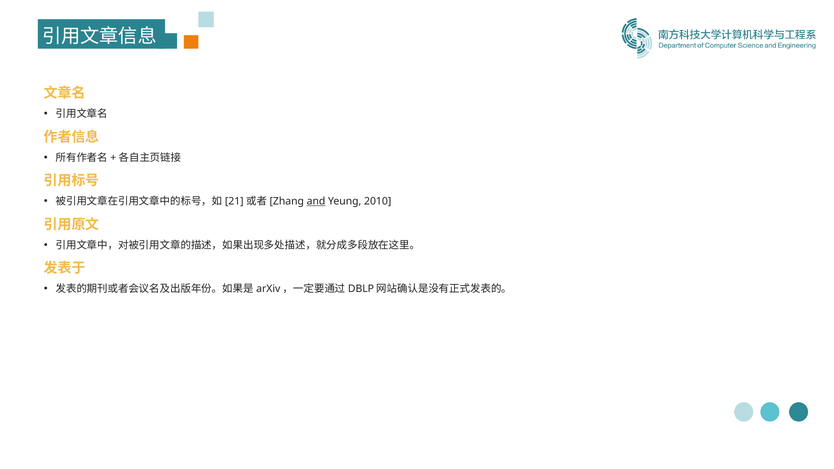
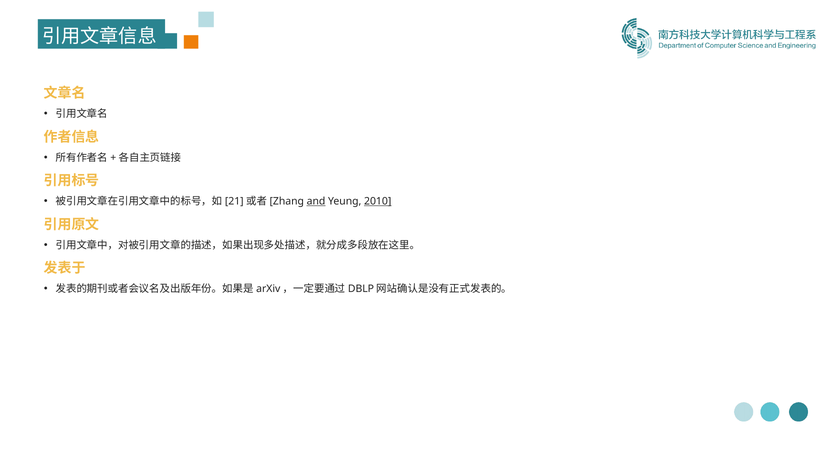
2010 underline: none -> present
